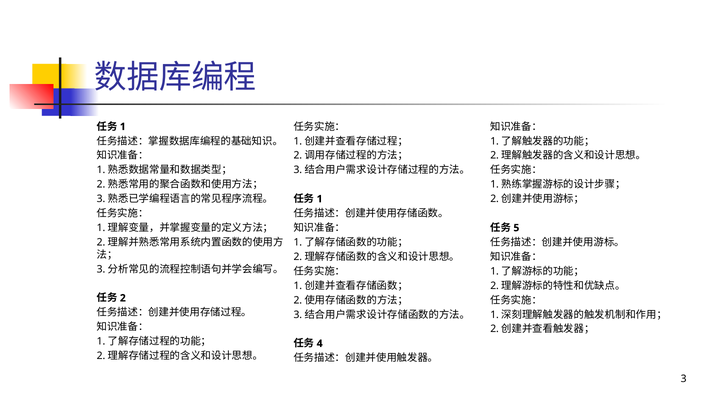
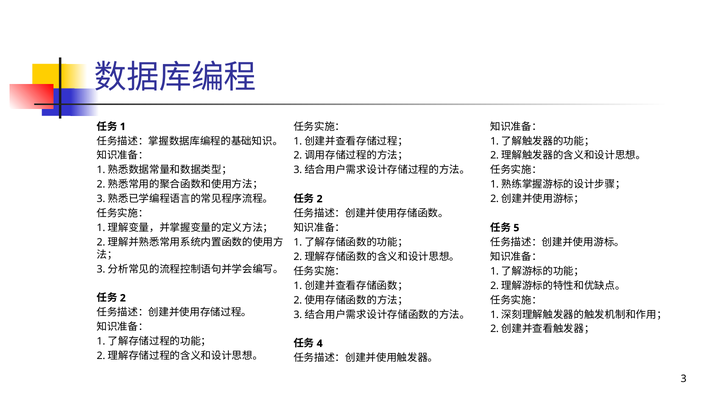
1 at (320, 199): 1 -> 2
